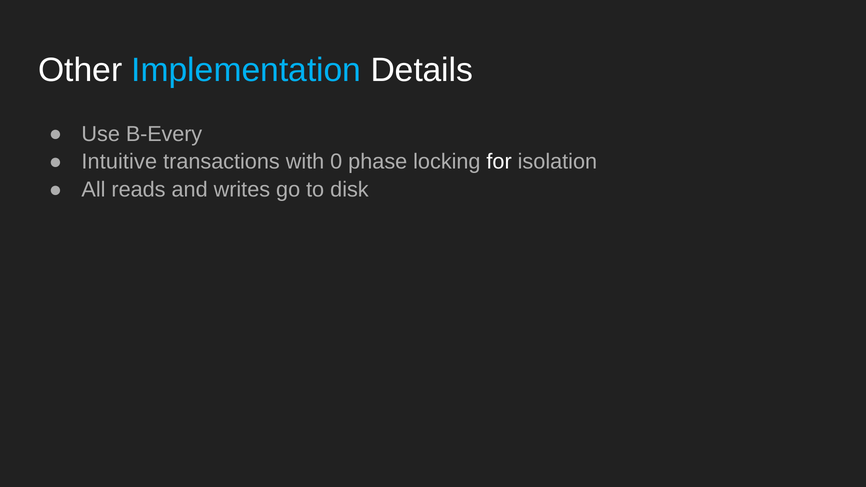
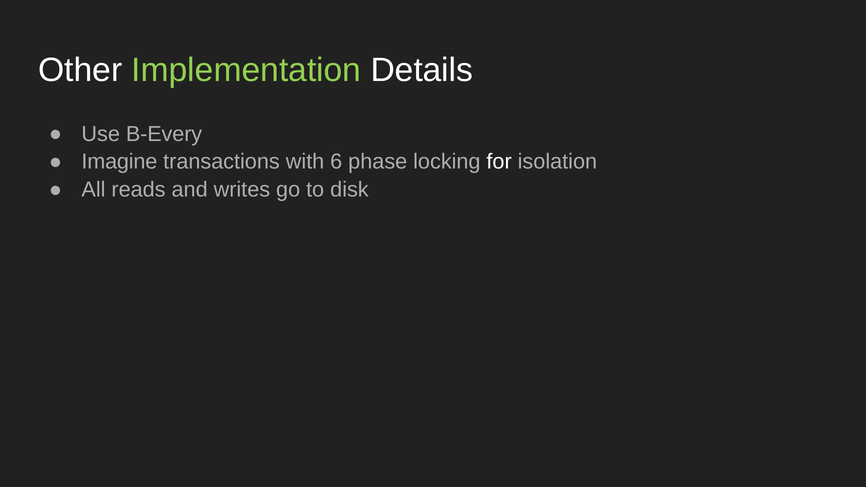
Implementation colour: light blue -> light green
Intuitive: Intuitive -> Imagine
0: 0 -> 6
